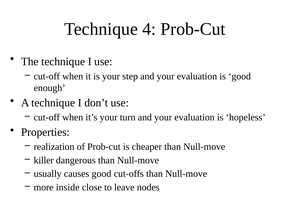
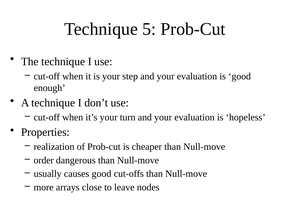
4: 4 -> 5
killer: killer -> order
inside: inside -> arrays
